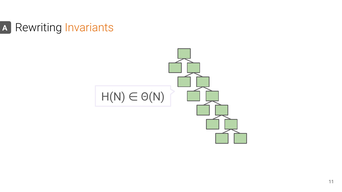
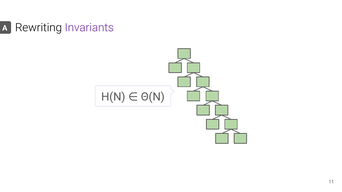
Invariants colour: orange -> purple
